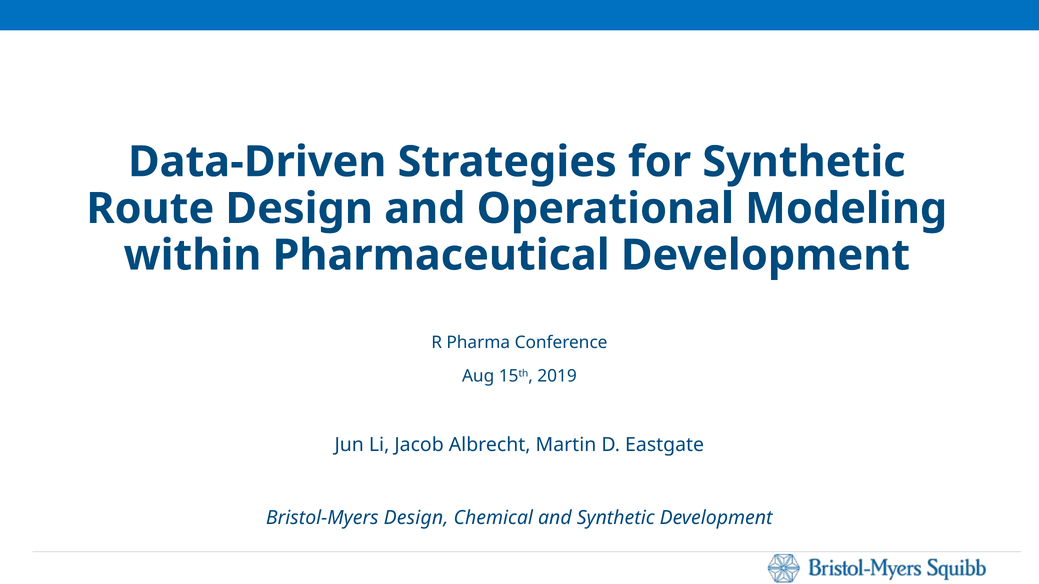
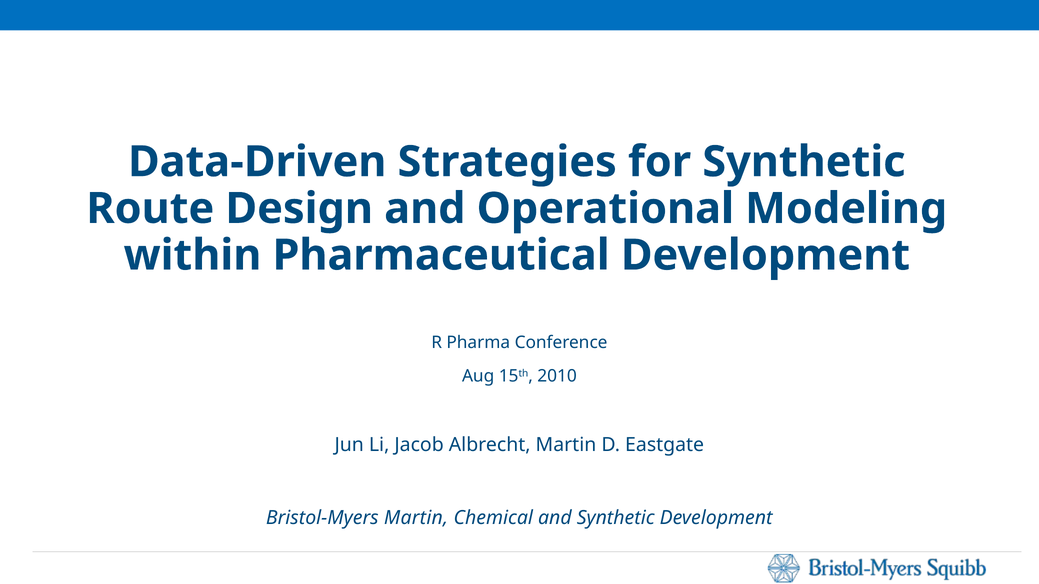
2019: 2019 -> 2010
Bristol-Myers Design: Design -> Martin
